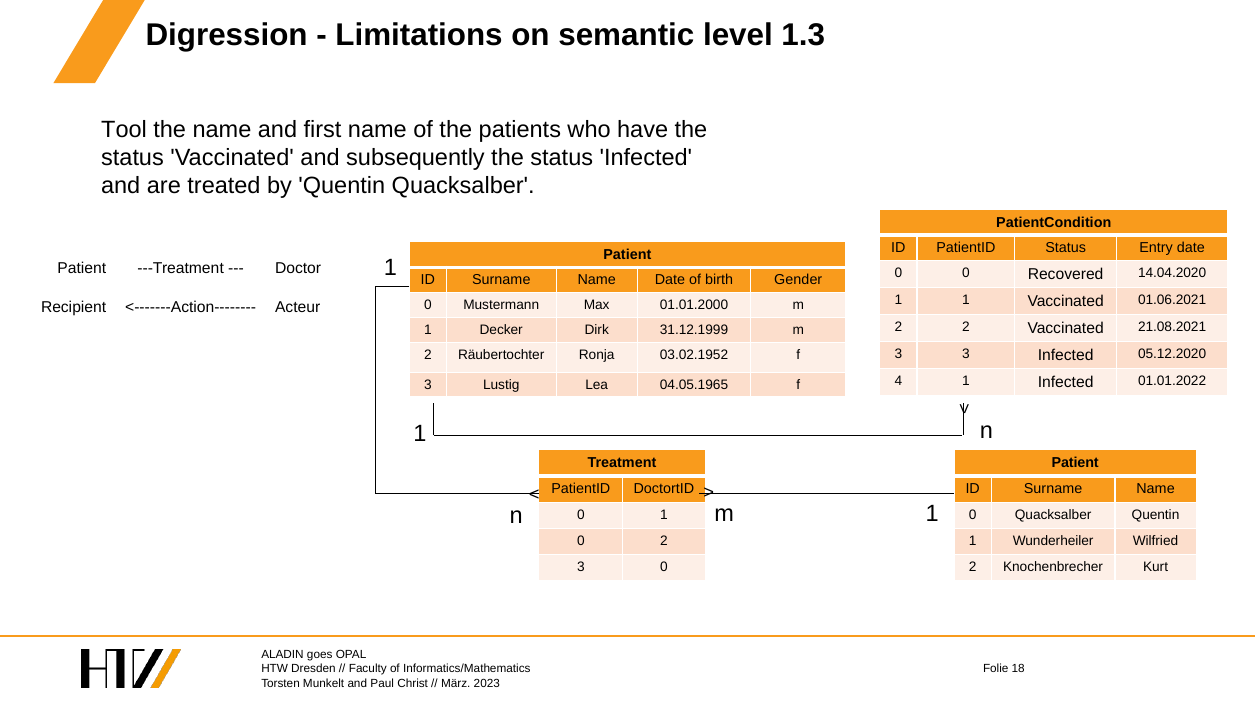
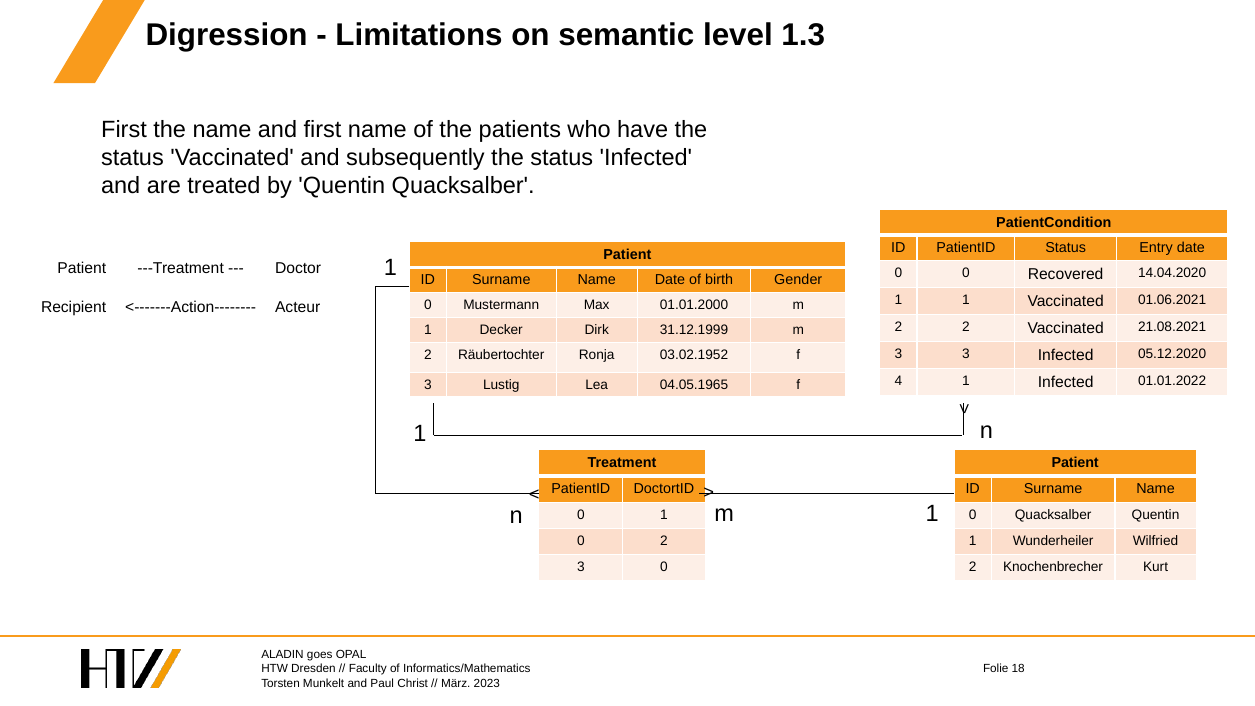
Tool at (124, 129): Tool -> First
